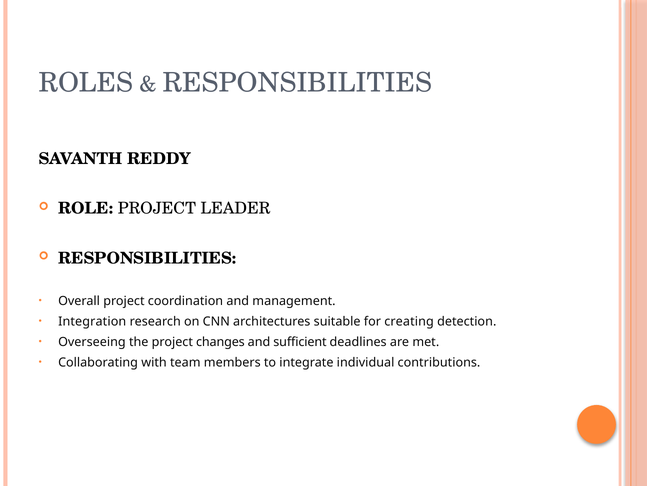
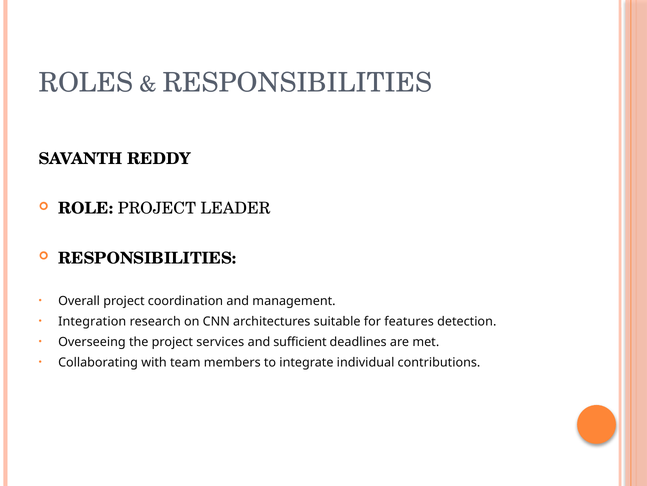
creating: creating -> features
changes: changes -> services
